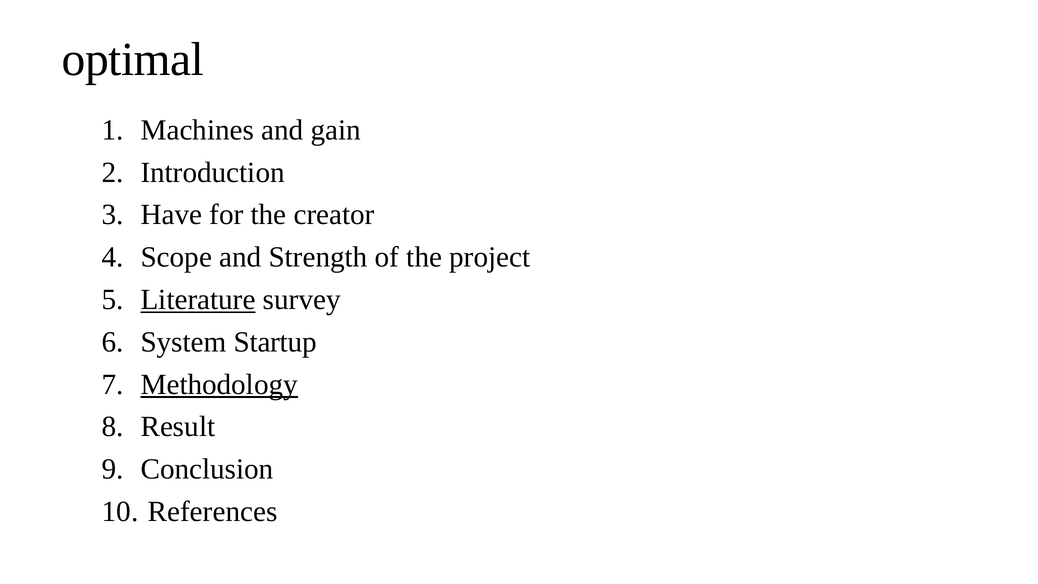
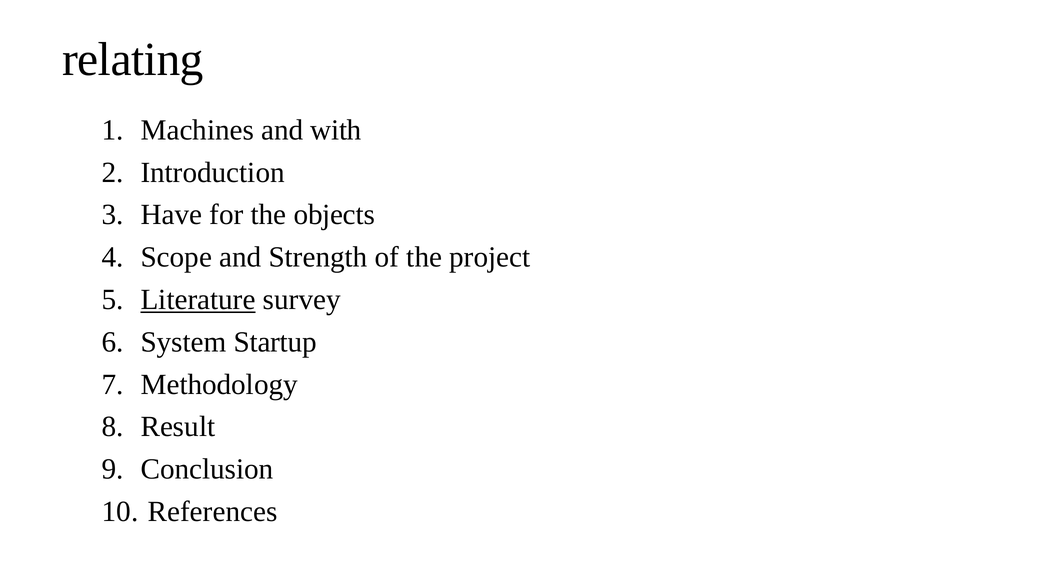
optimal: optimal -> relating
gain: gain -> with
creator: creator -> objects
Methodology underline: present -> none
